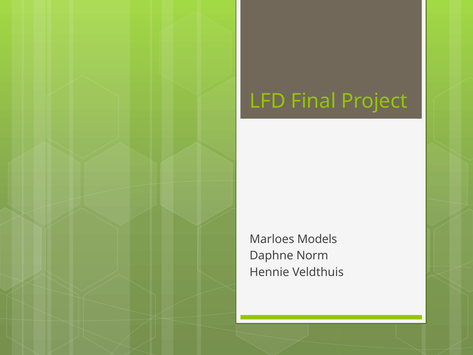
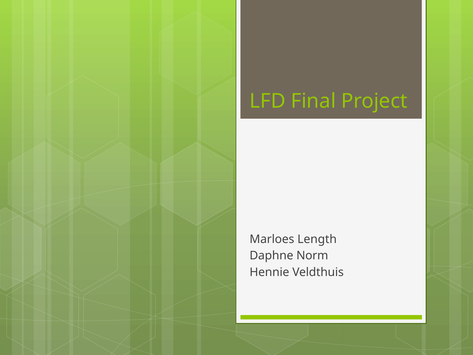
Models: Models -> Length
